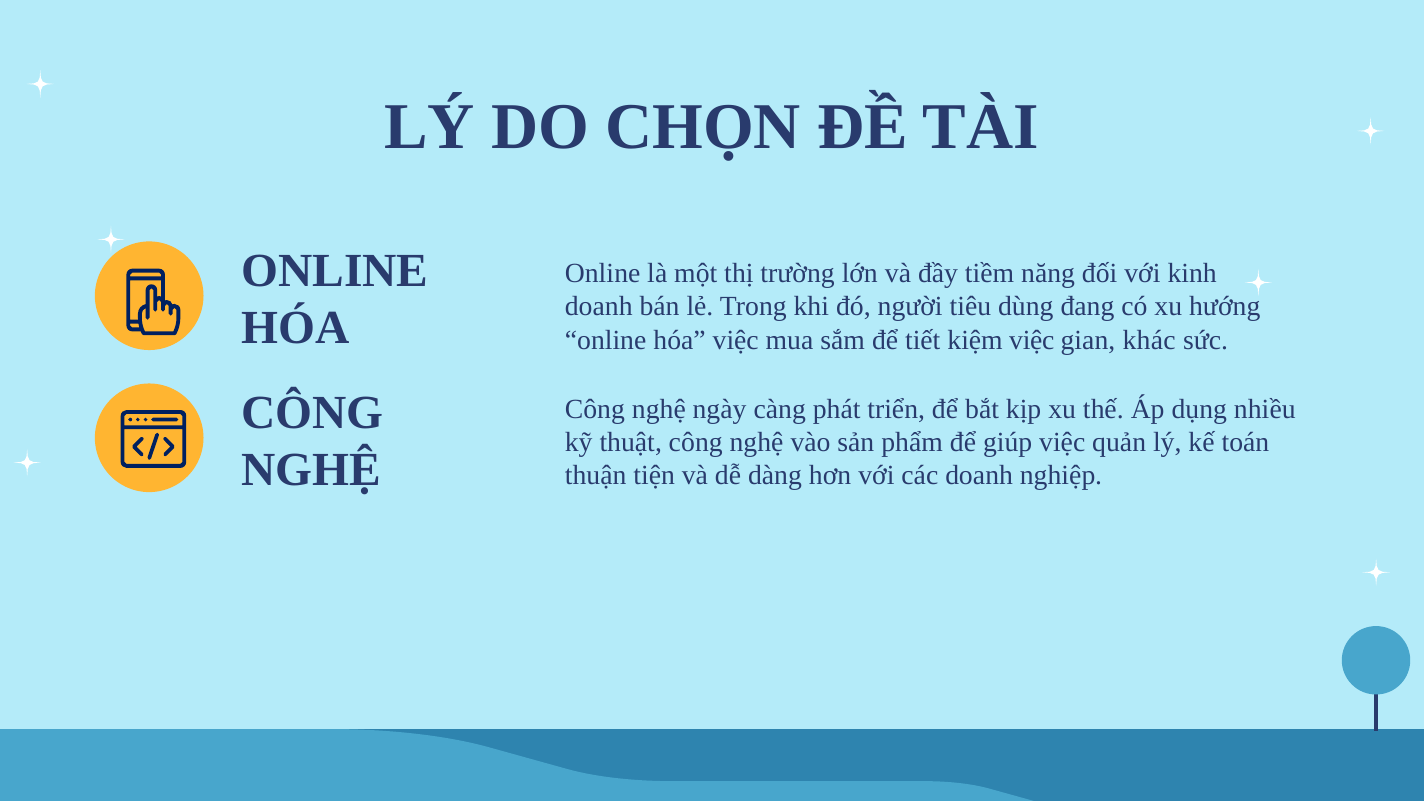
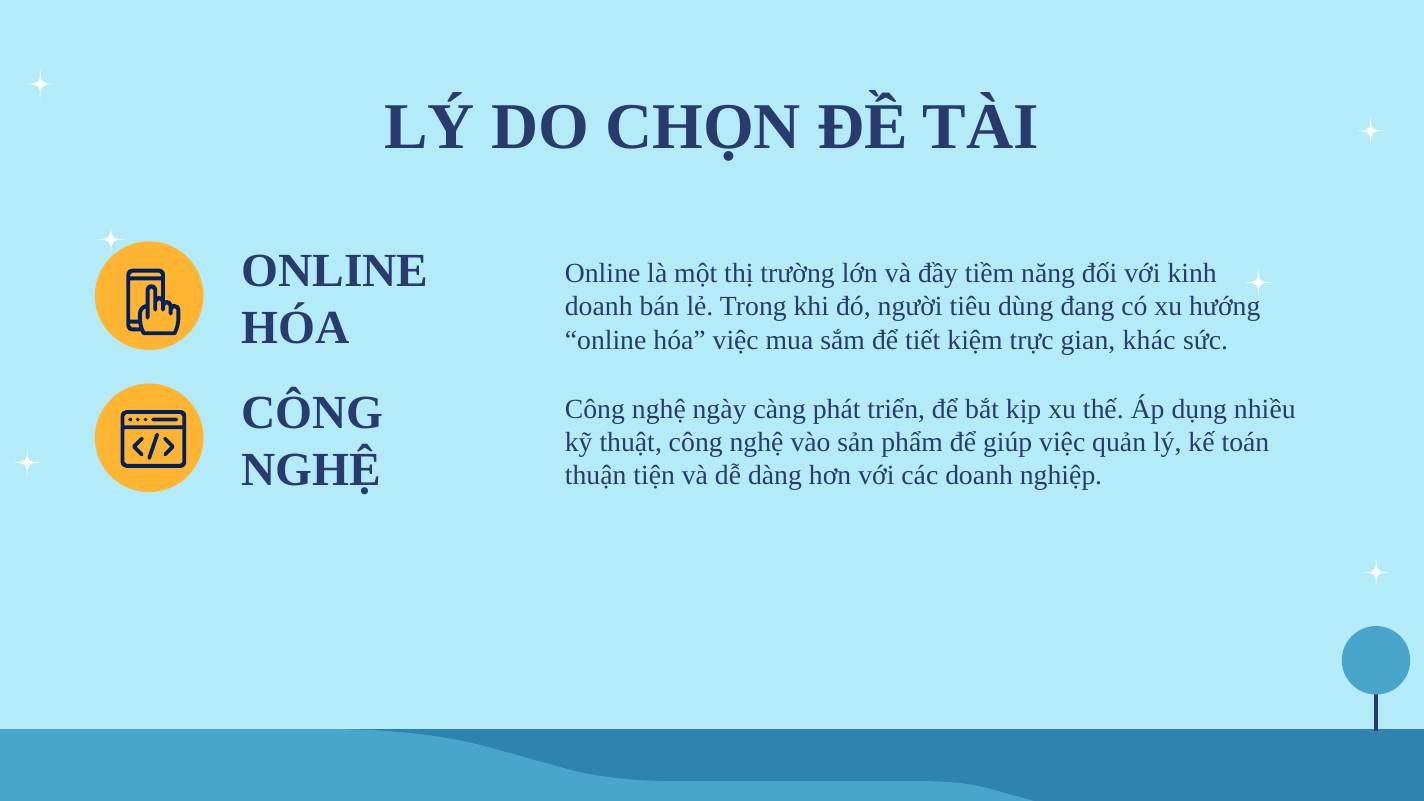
kiệm việc: việc -> trực
